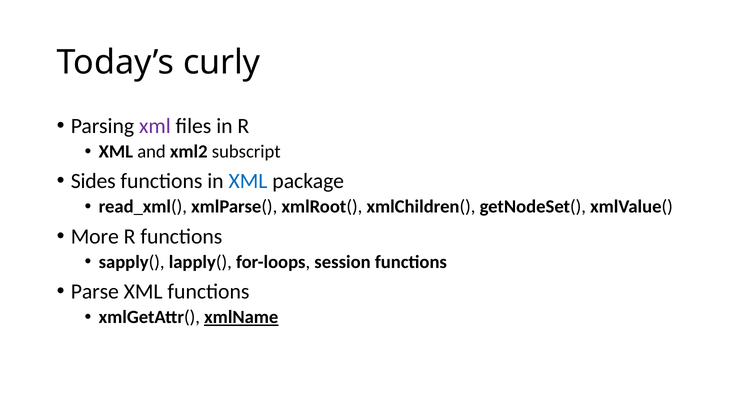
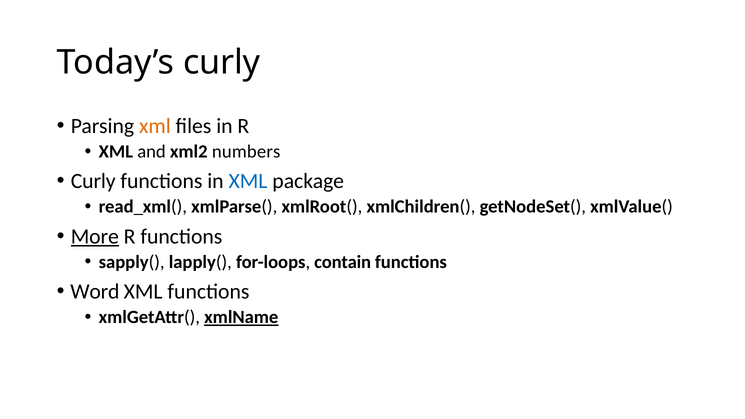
xml at (155, 126) colour: purple -> orange
subscript: subscript -> numbers
Sides at (93, 181): Sides -> Curly
More underline: none -> present
session: session -> contain
Parse: Parse -> Word
